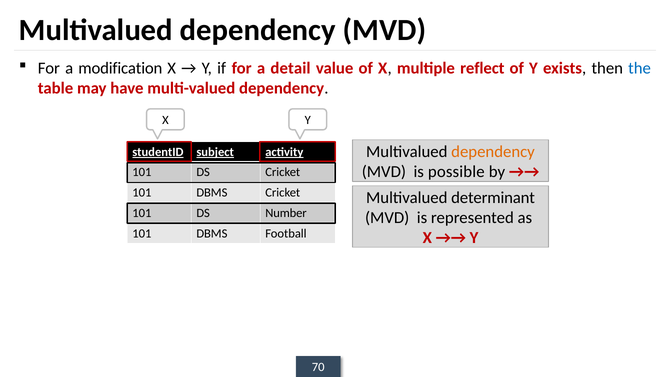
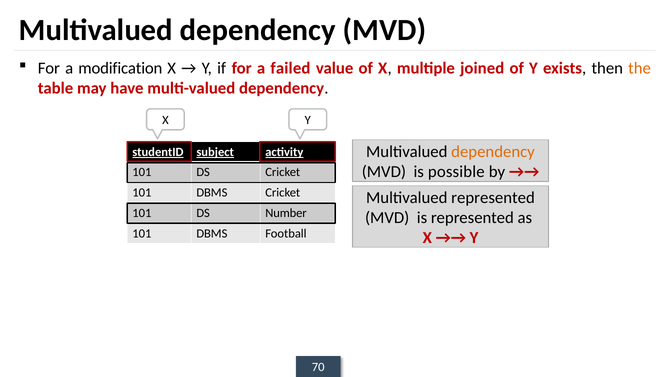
detail: detail -> failed
reflect: reflect -> joined
the colour: blue -> orange
Multivalued determinant: determinant -> represented
